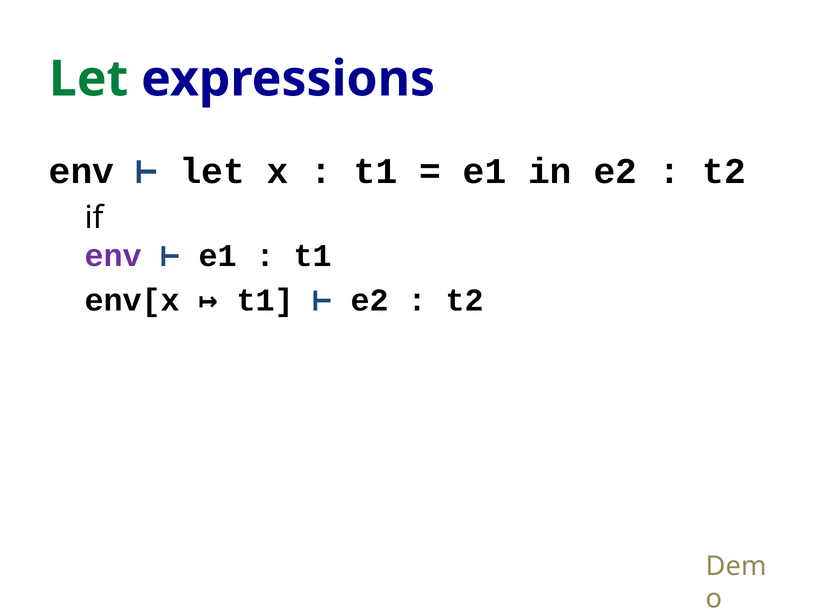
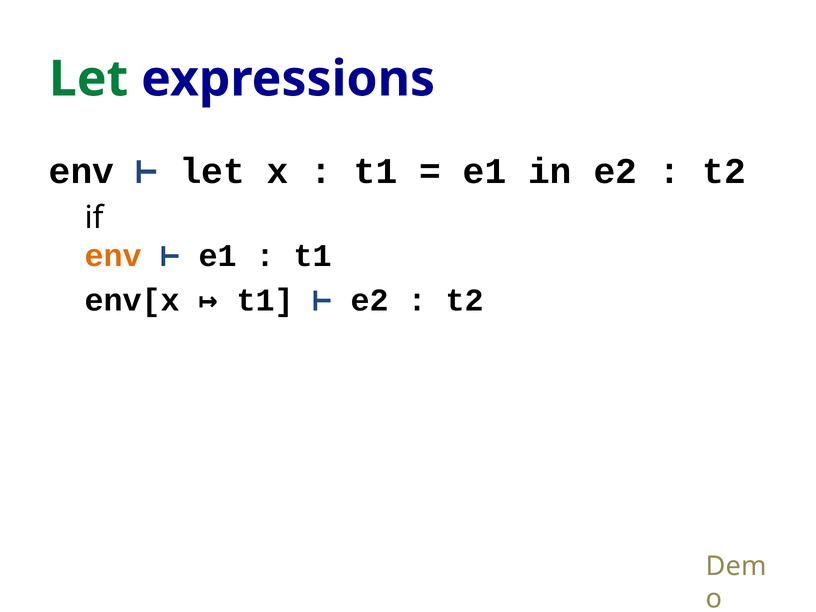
env at (113, 256) colour: purple -> orange
